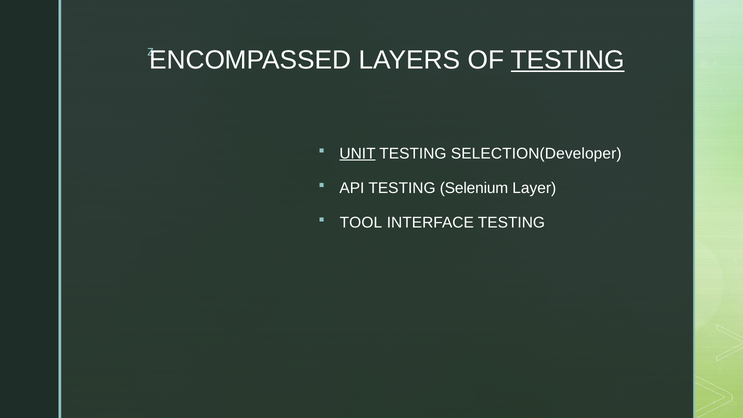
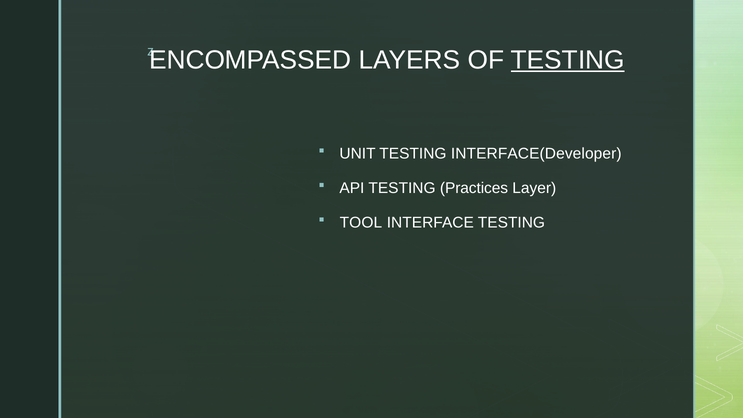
UNIT underline: present -> none
SELECTION(Developer: SELECTION(Developer -> INTERFACE(Developer
Selenium: Selenium -> Practices
